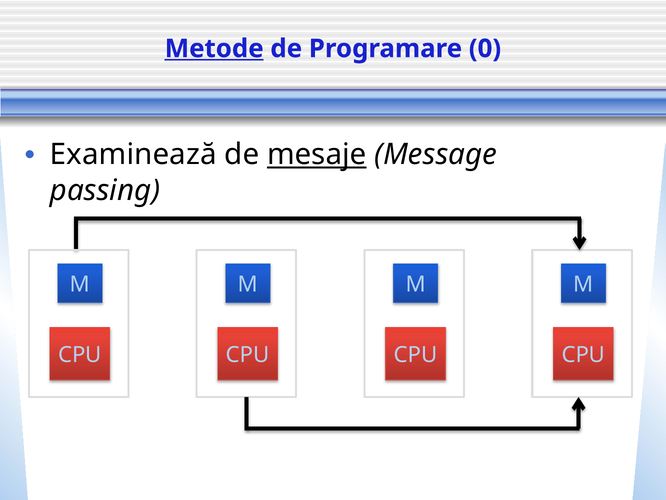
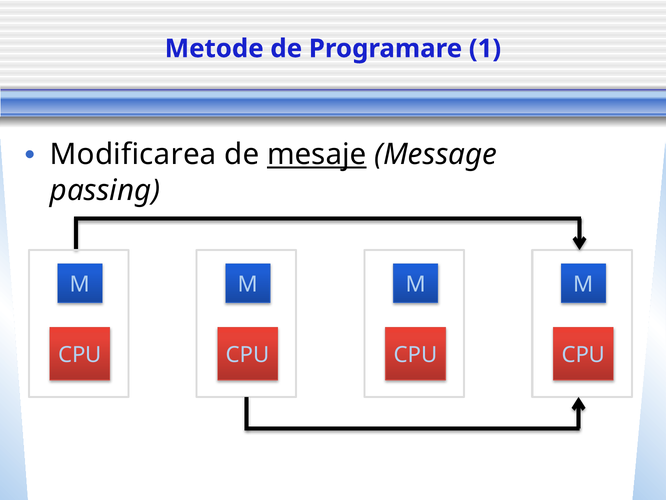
Metode underline: present -> none
0: 0 -> 1
Examinează: Examinează -> Modificarea
